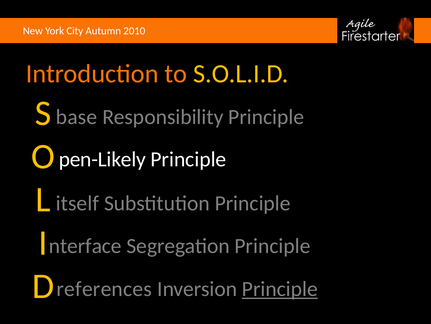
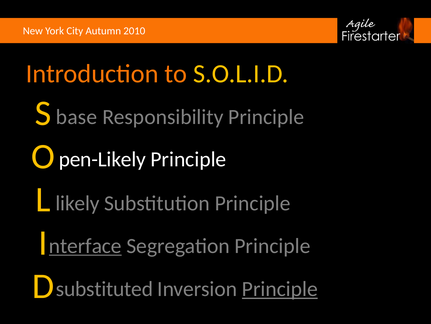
itself: itself -> likely
nterface underline: none -> present
references: references -> substituted
